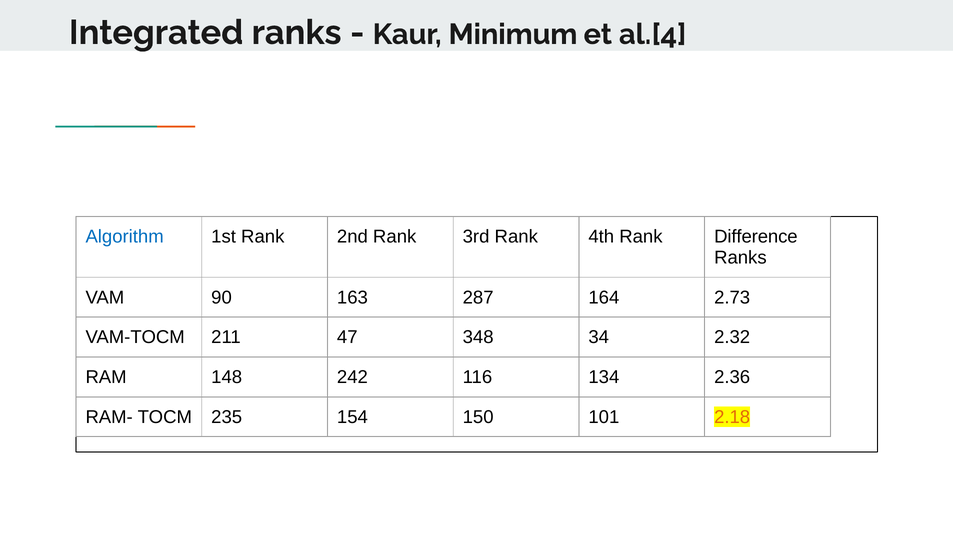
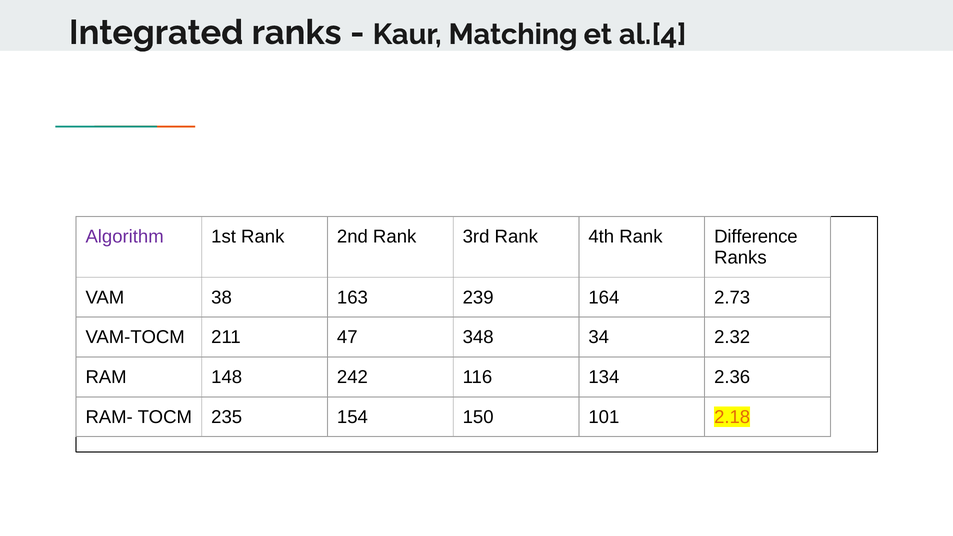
Minimum: Minimum -> Matching
Algorithm colour: blue -> purple
90: 90 -> 38
287: 287 -> 239
